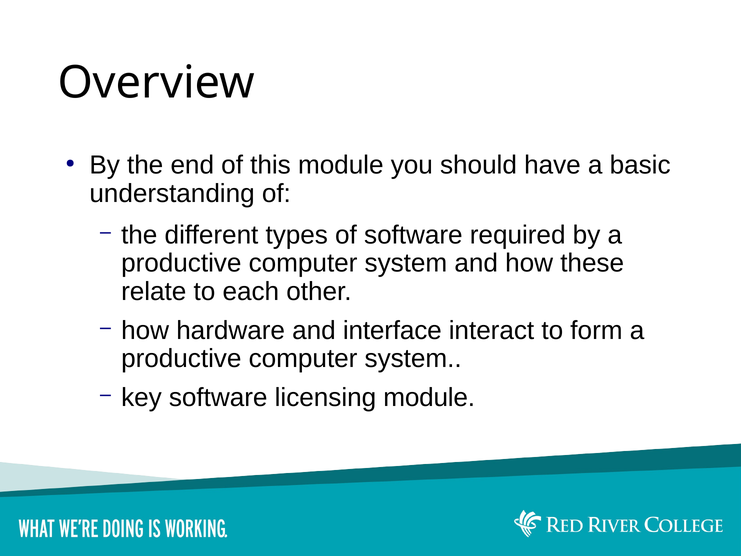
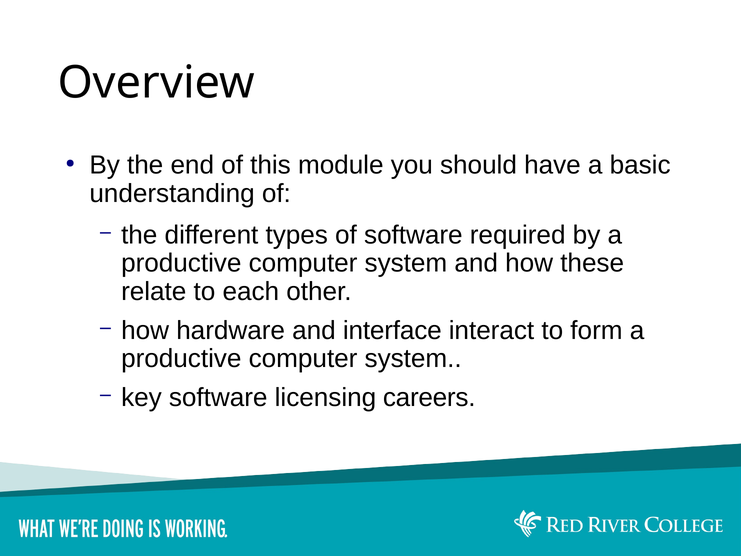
licensing module: module -> careers
